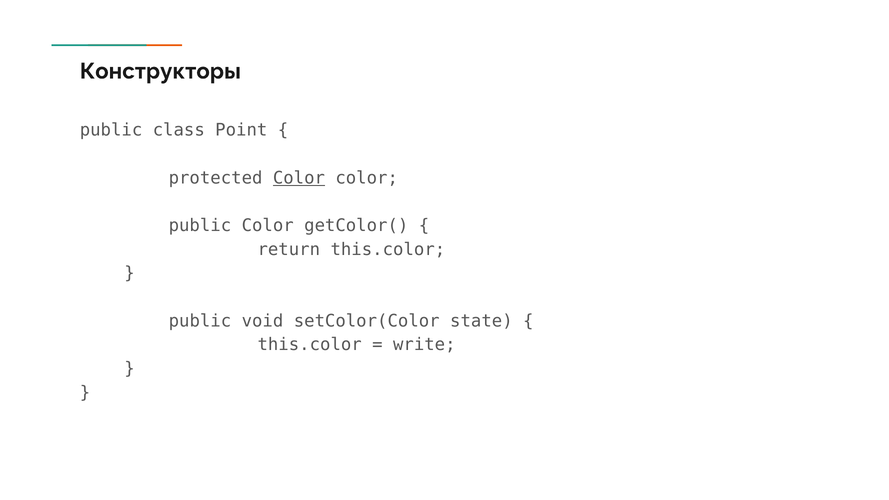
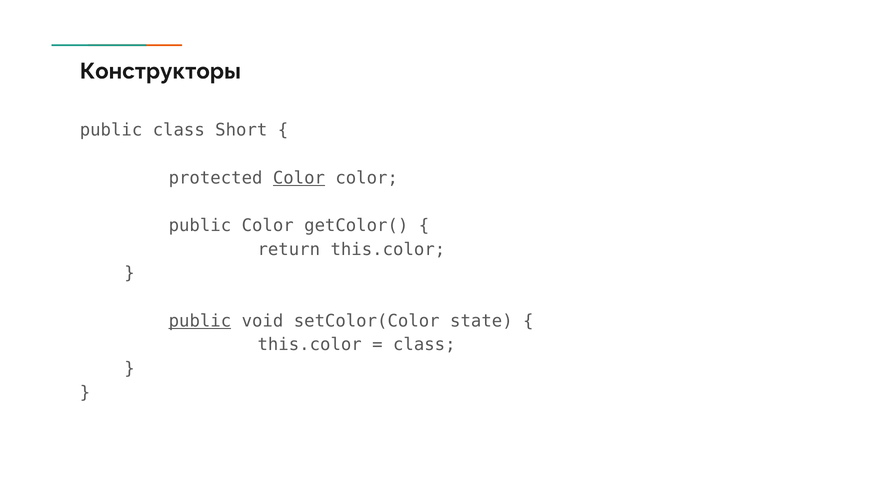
Point: Point -> Short
public at (200, 321) underline: none -> present
write at (424, 345): write -> class
